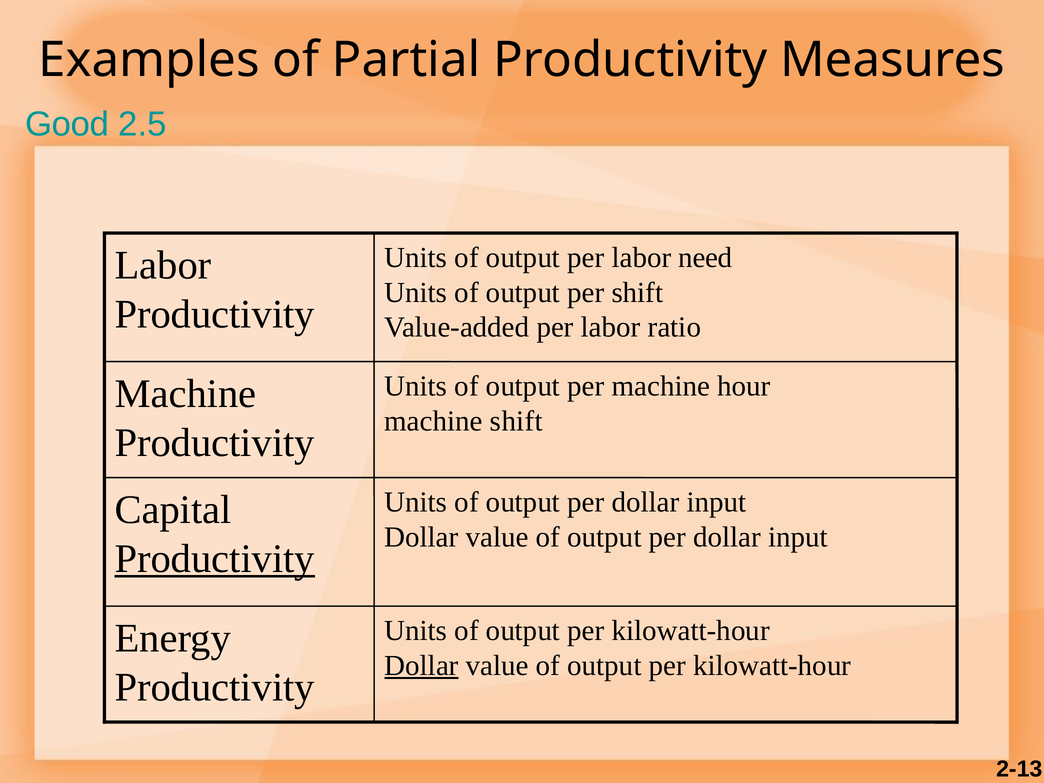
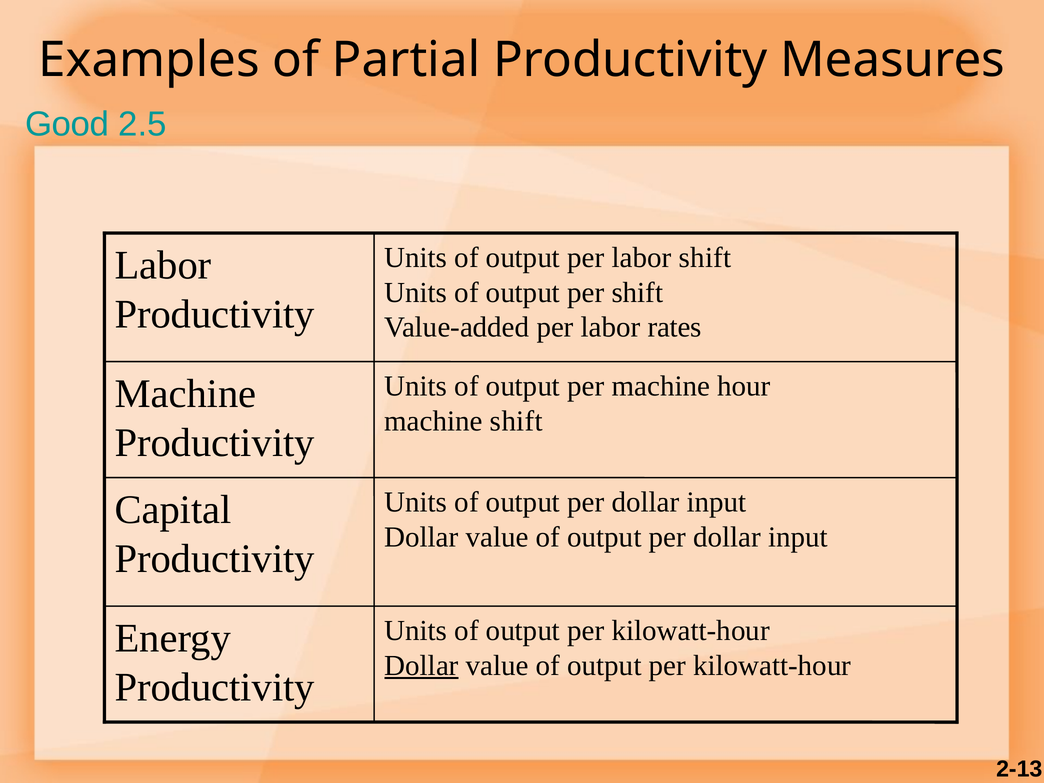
labor need: need -> shift
ratio: ratio -> rates
Productivity at (215, 559) underline: present -> none
